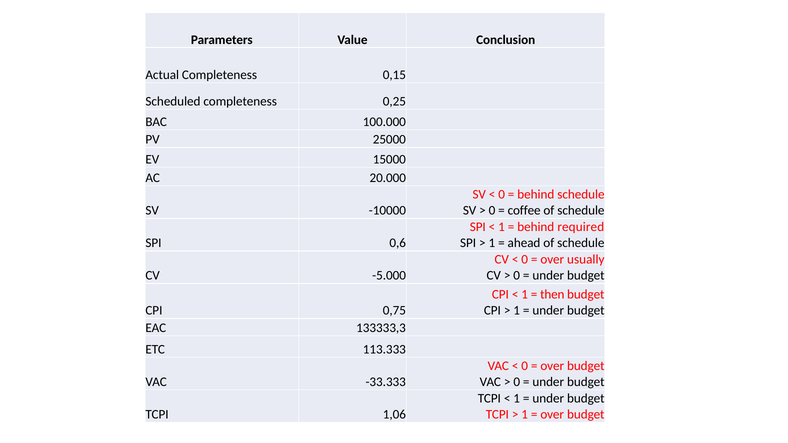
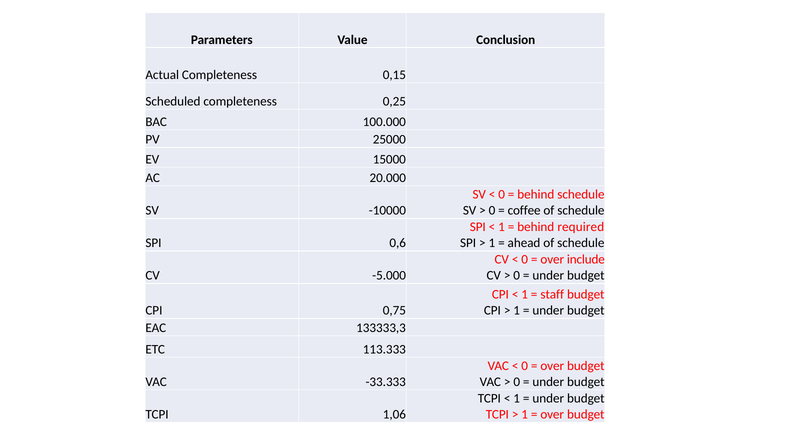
usually: usually -> include
then: then -> staff
